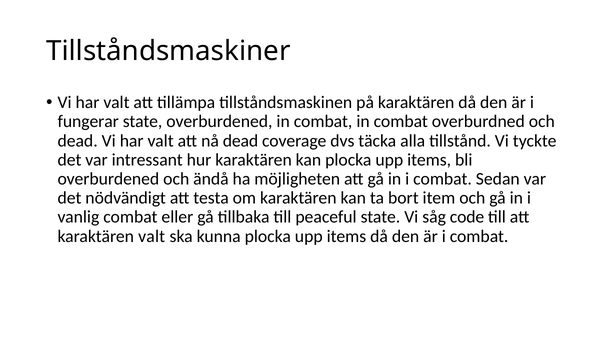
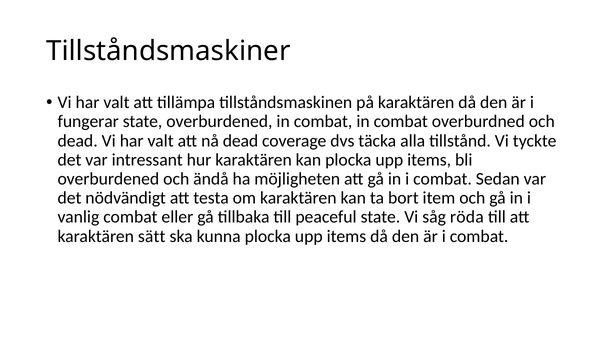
code: code -> röda
karaktären valt: valt -> sätt
